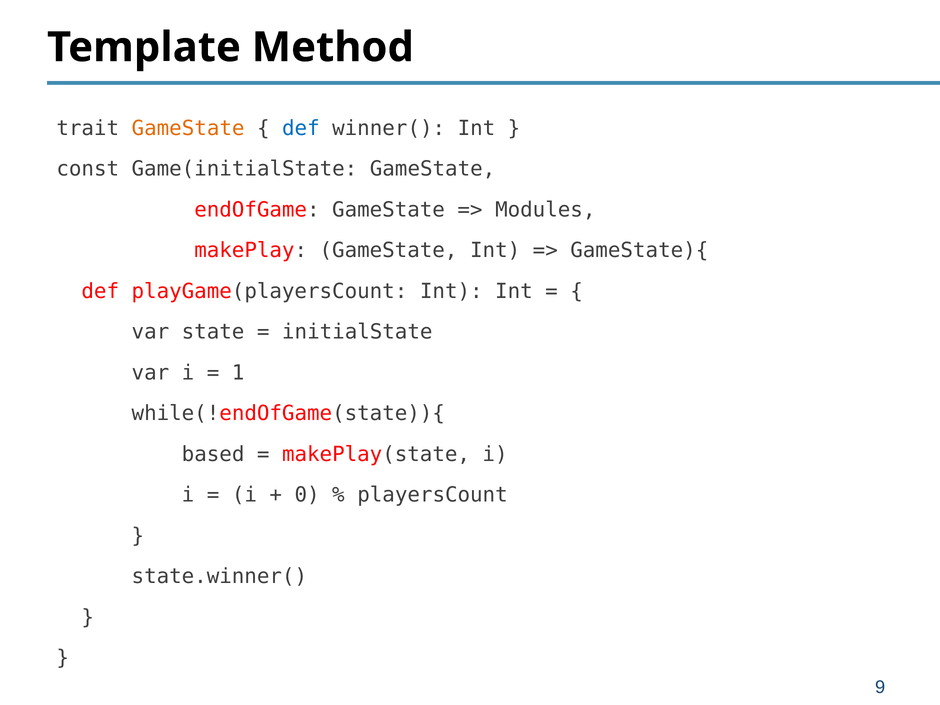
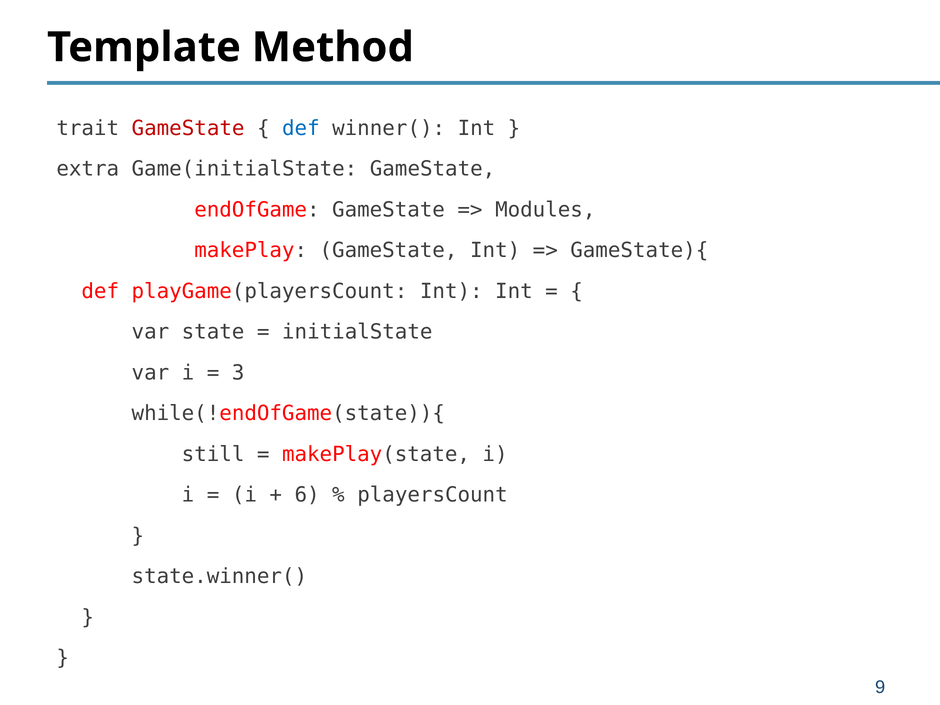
GameState at (188, 128) colour: orange -> red
const: const -> extra
1: 1 -> 3
based: based -> still
0: 0 -> 6
